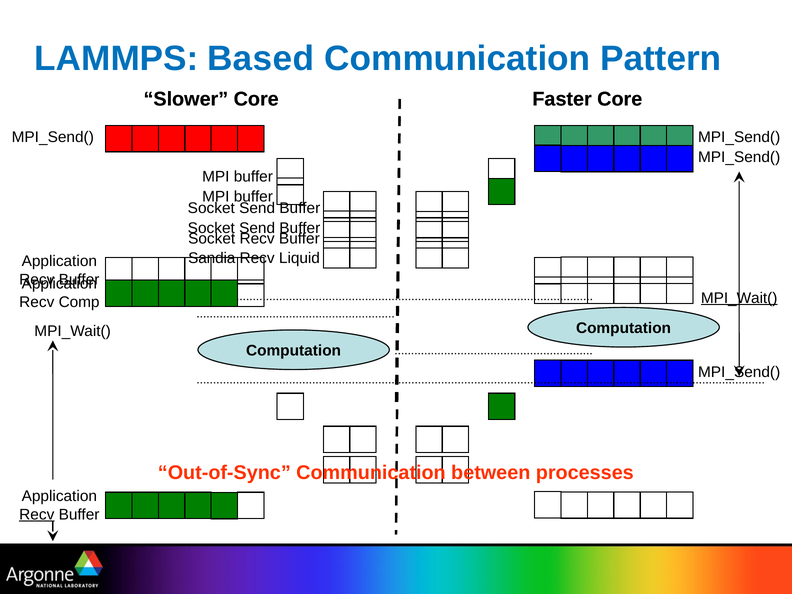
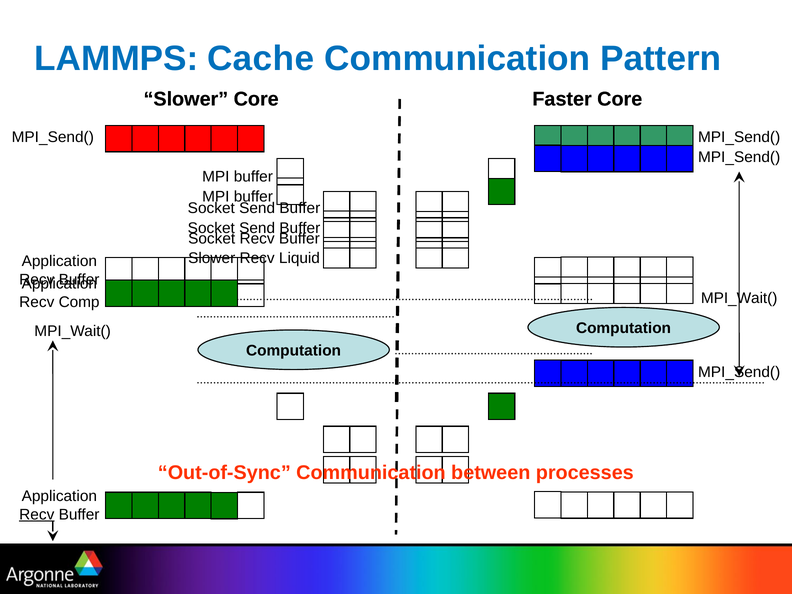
Based: Based -> Cache
Sandia at (212, 258): Sandia -> Slower
MPI_Wait( at (739, 298) underline: present -> none
